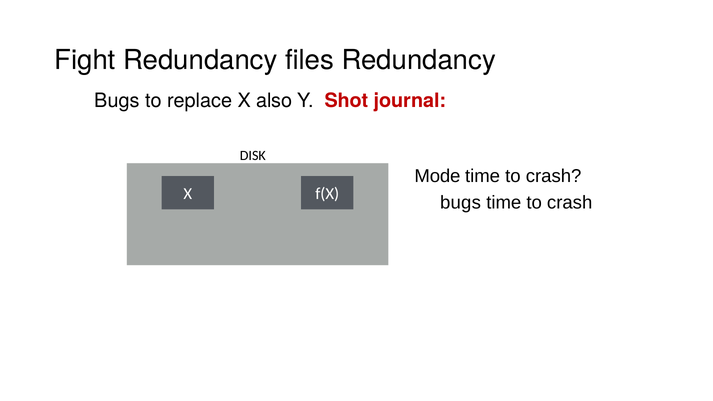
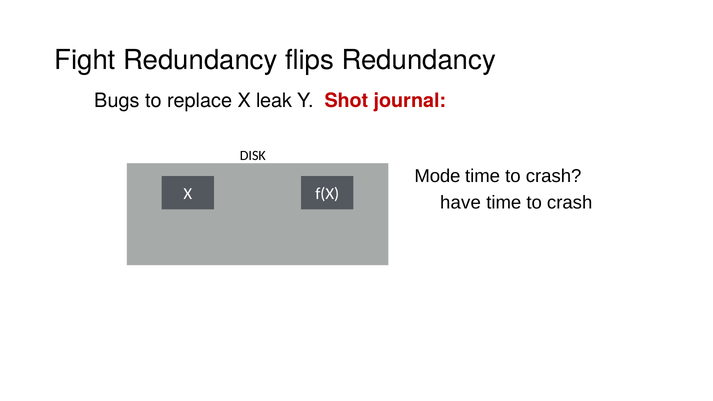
files: files -> flips
also: also -> leak
f(X bugs: bugs -> have
